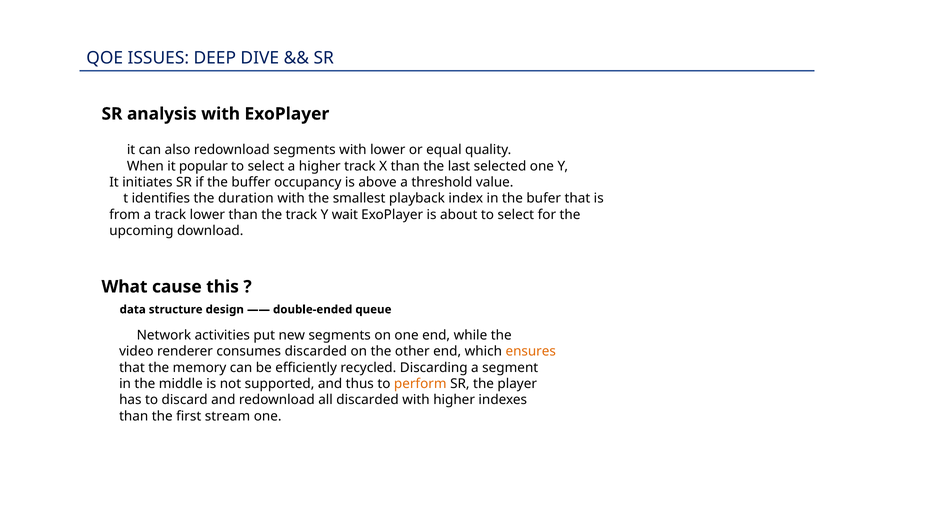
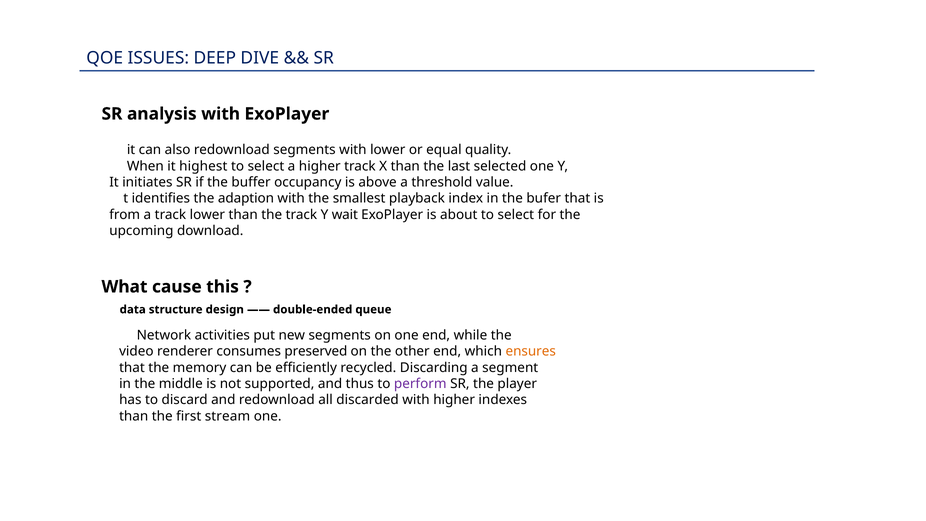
popular: popular -> highest
duration: duration -> adaption
consumes discarded: discarded -> preserved
perform colour: orange -> purple
